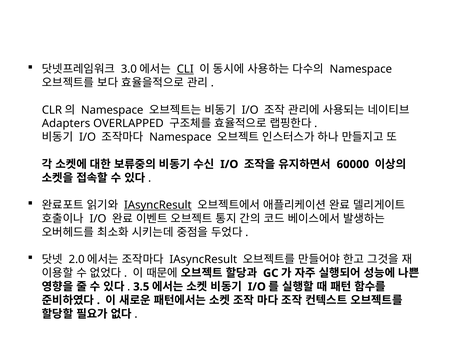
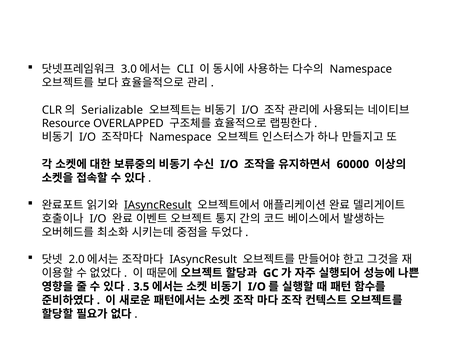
CLI underline: present -> none
Namespace at (112, 110): Namespace -> Serializable
Adapters: Adapters -> Resource
